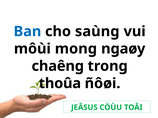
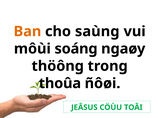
Ban colour: blue -> orange
mong: mong -> soáng
chaêng: chaêng -> thöông
